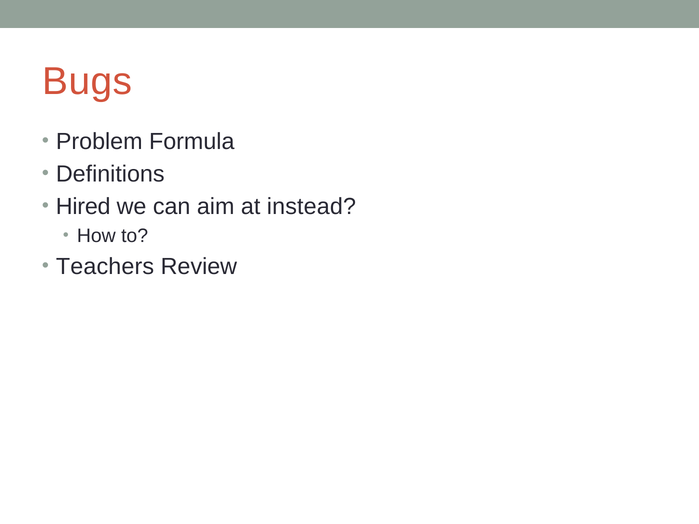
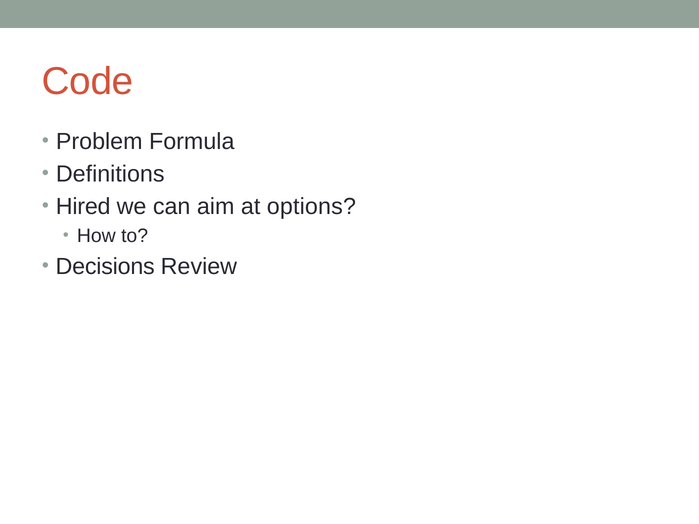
Bugs: Bugs -> Code
instead: instead -> options
Teachers: Teachers -> Decisions
